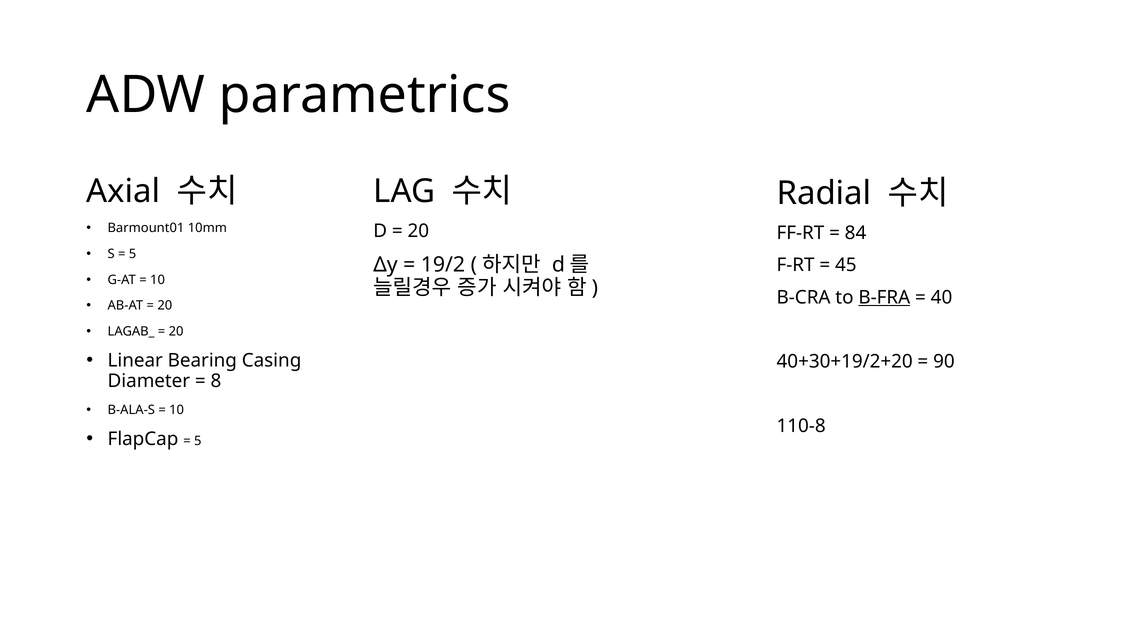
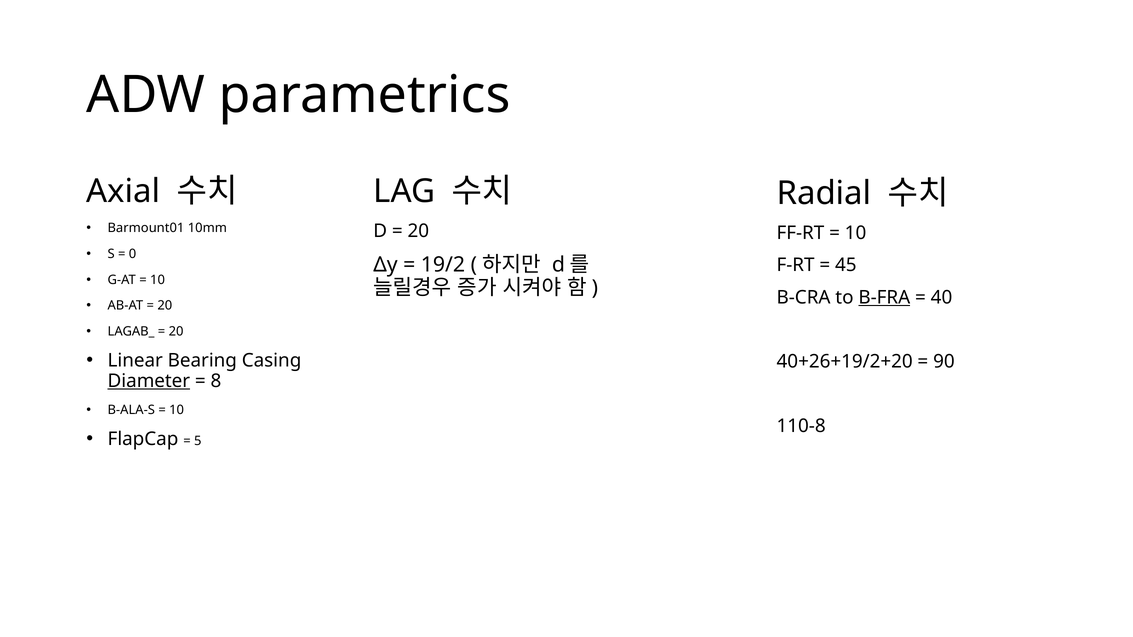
84 at (856, 233): 84 -> 10
5 at (133, 254): 5 -> 0
40+30+19/2+20: 40+30+19/2+20 -> 40+26+19/2+20
Diameter underline: none -> present
